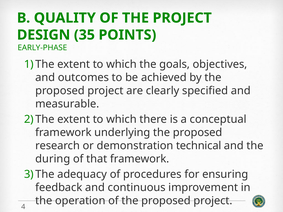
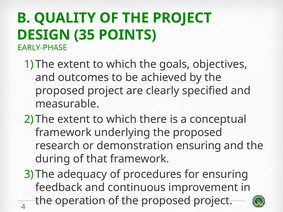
demonstration technical: technical -> ensuring
